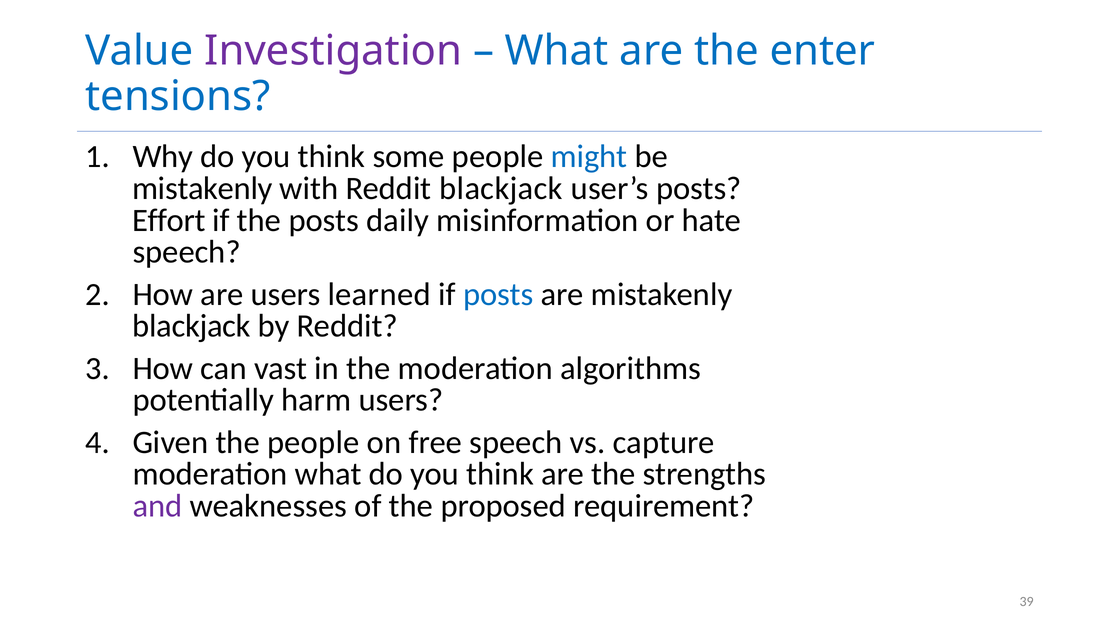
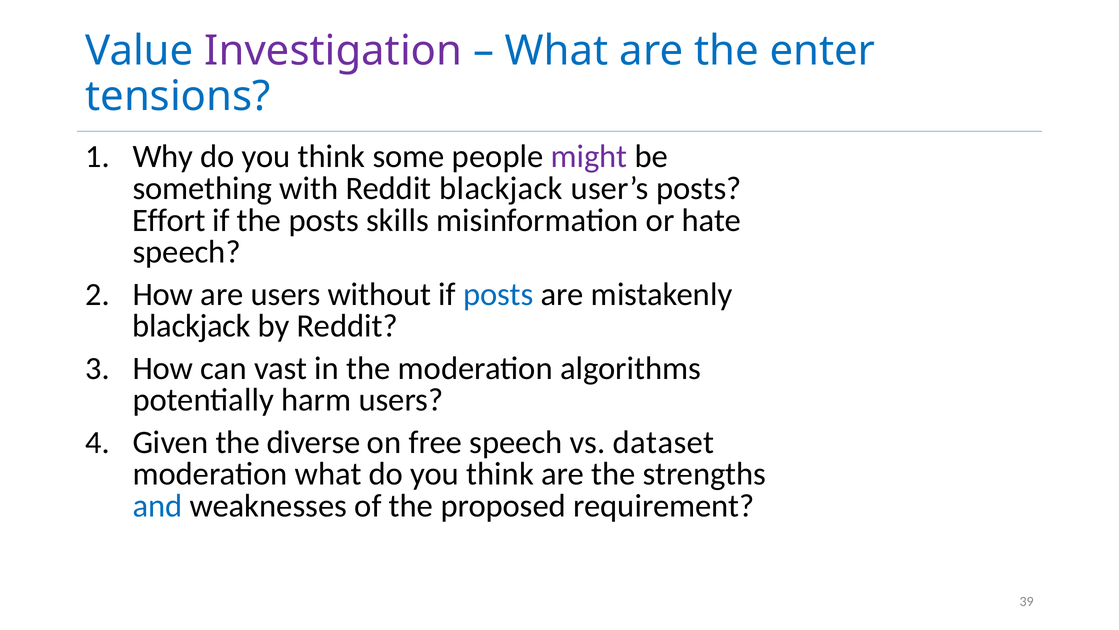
might colour: blue -> purple
mistakenly at (202, 188): mistakenly -> something
daily: daily -> skills
learned: learned -> without
the people: people -> diverse
capture: capture -> dataset
and colour: purple -> blue
